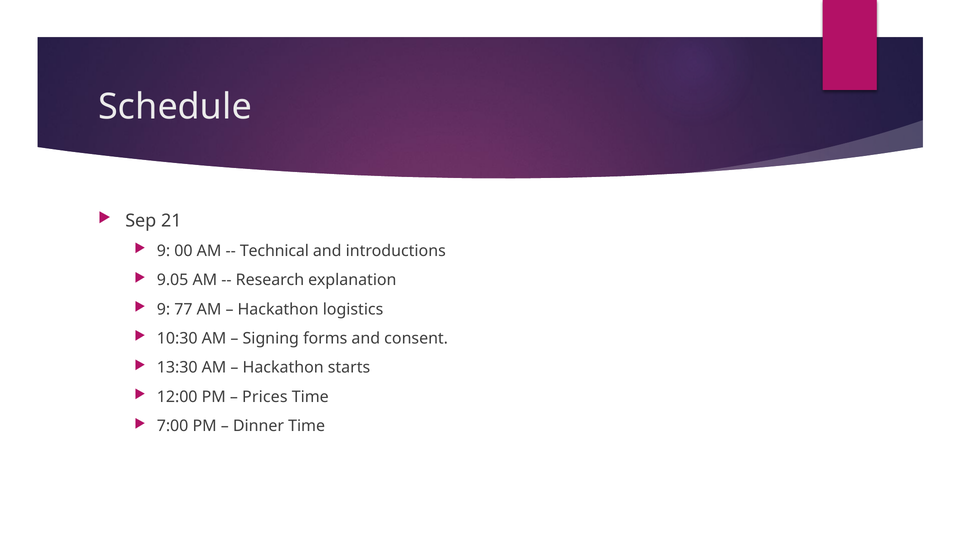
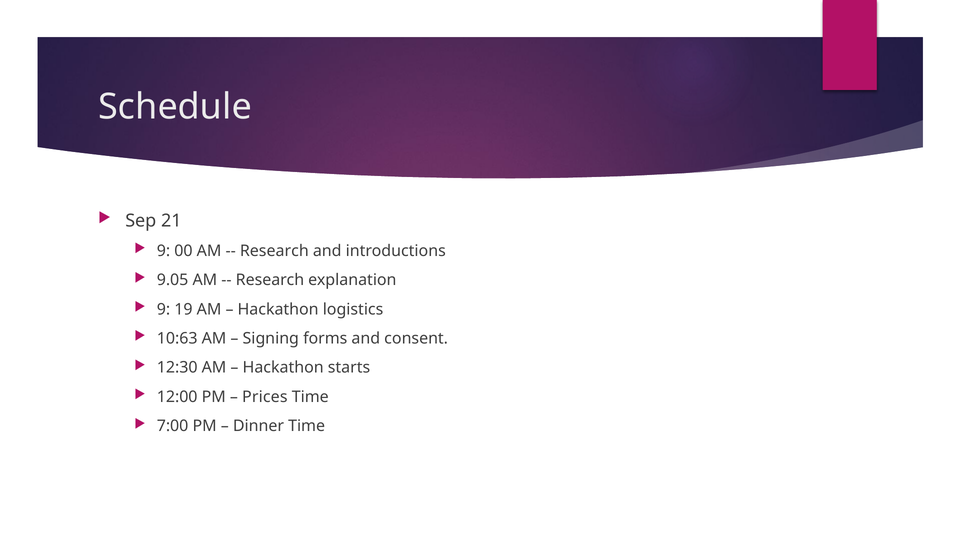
Technical at (274, 251): Technical -> Research
77: 77 -> 19
10:30: 10:30 -> 10:63
13:30: 13:30 -> 12:30
